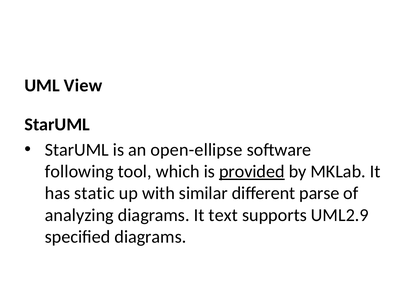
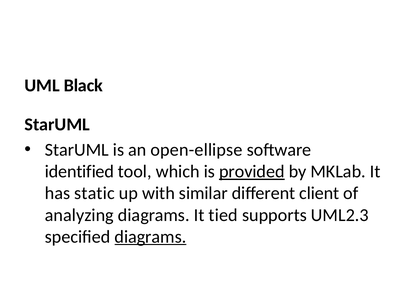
View: View -> Black
following: following -> identified
parse: parse -> client
text: text -> tied
UML2.9: UML2.9 -> UML2.3
diagrams at (150, 237) underline: none -> present
